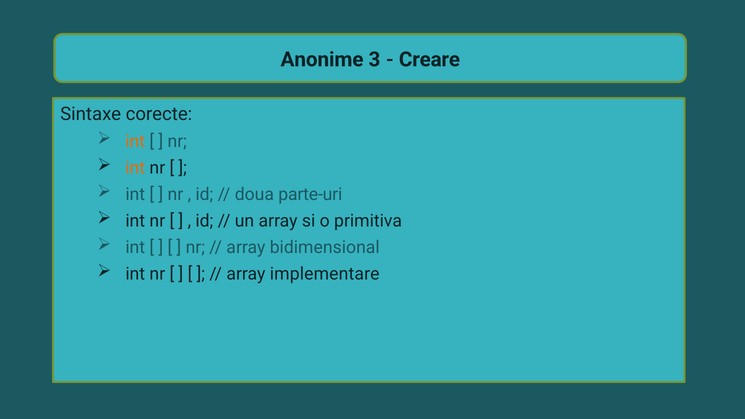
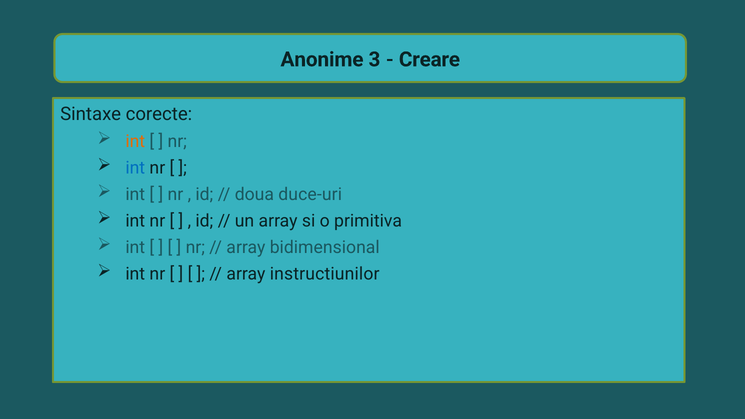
int at (135, 168) colour: orange -> blue
parte-uri: parte-uri -> duce-uri
implementare: implementare -> instructiunilor
